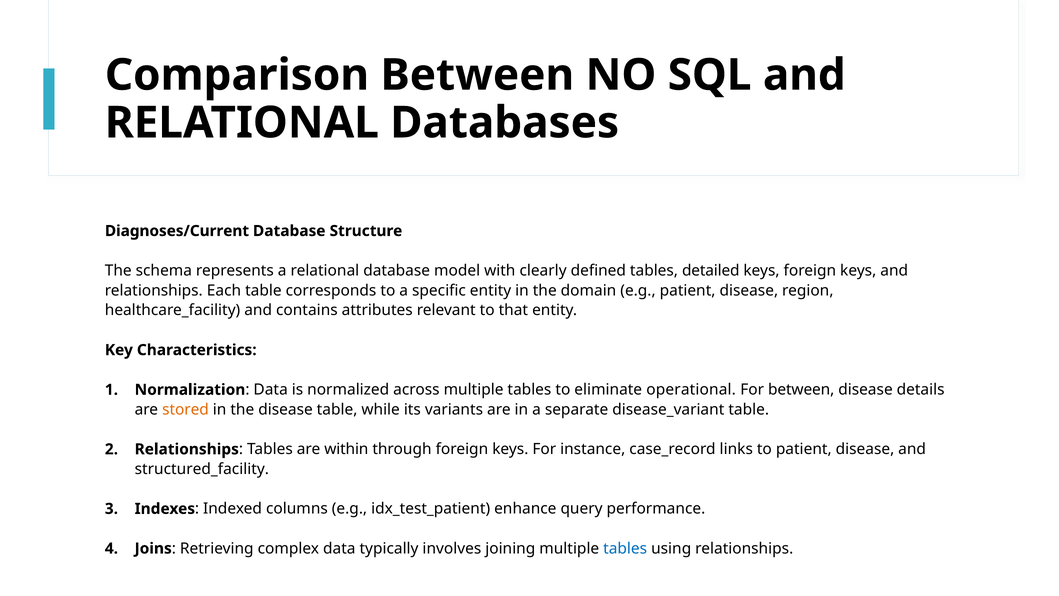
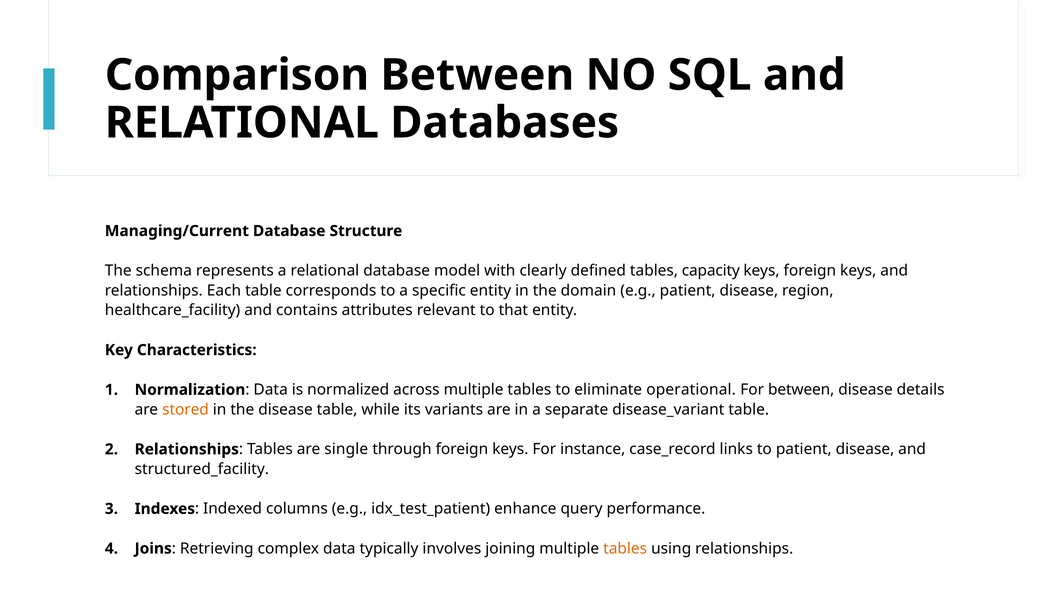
Diagnoses/Current: Diagnoses/Current -> Managing/Current
detailed: detailed -> capacity
within: within -> single
tables at (625, 548) colour: blue -> orange
